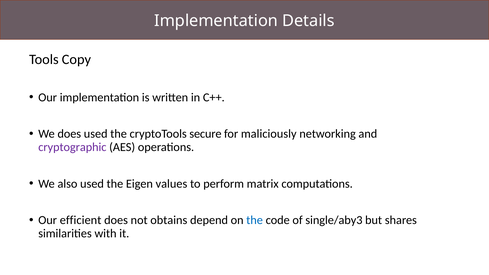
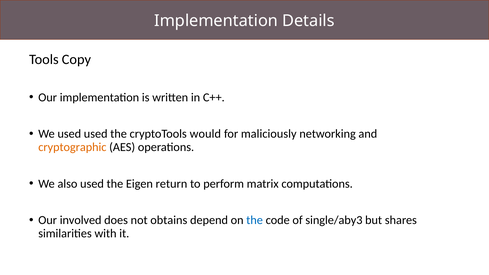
We does: does -> used
secure: secure -> would
cryptographic colour: purple -> orange
values: values -> return
efficient: efficient -> involved
